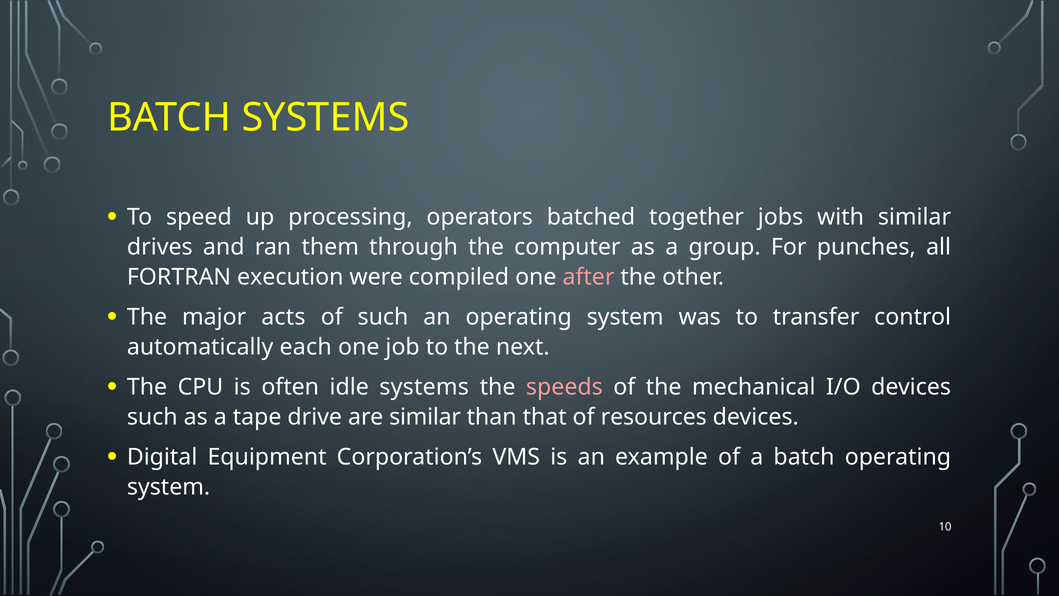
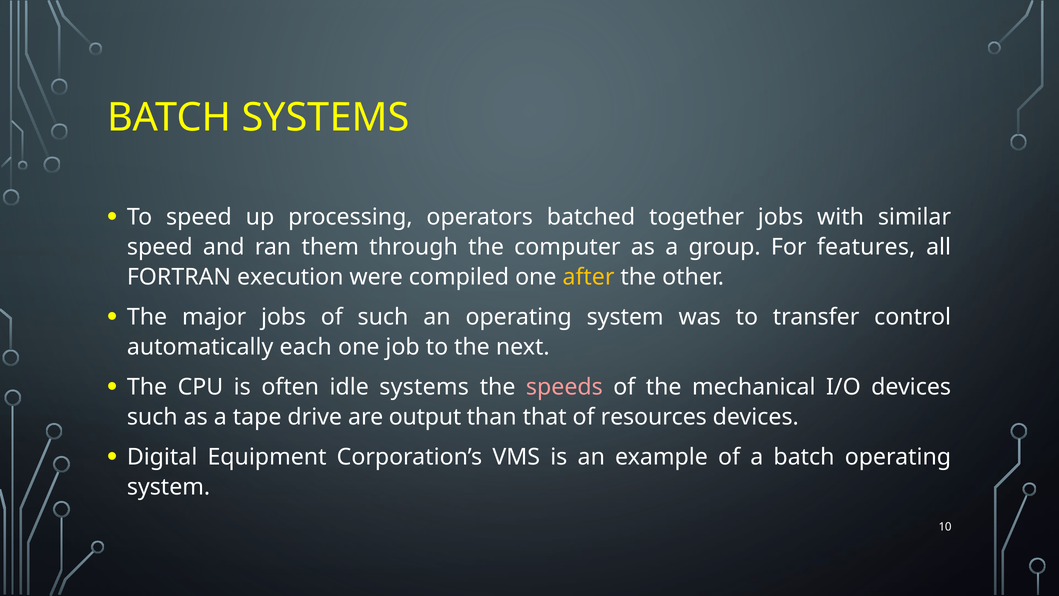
drives at (160, 247): drives -> speed
punches: punches -> features
after colour: pink -> yellow
major acts: acts -> jobs
are similar: similar -> output
